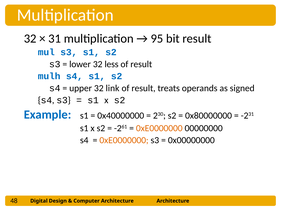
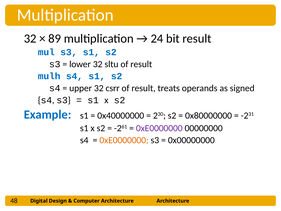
31: 31 -> 89
95: 95 -> 24
less: less -> sltu
link: link -> csrr
0xE0000000 at (159, 128) colour: orange -> purple
